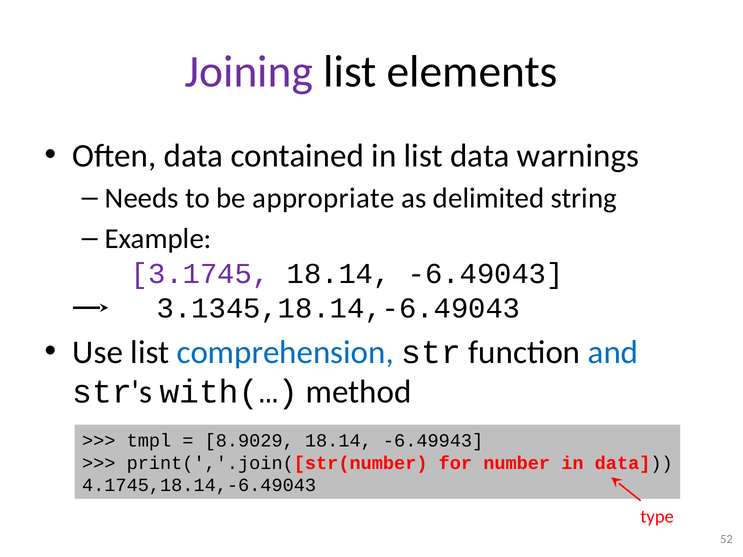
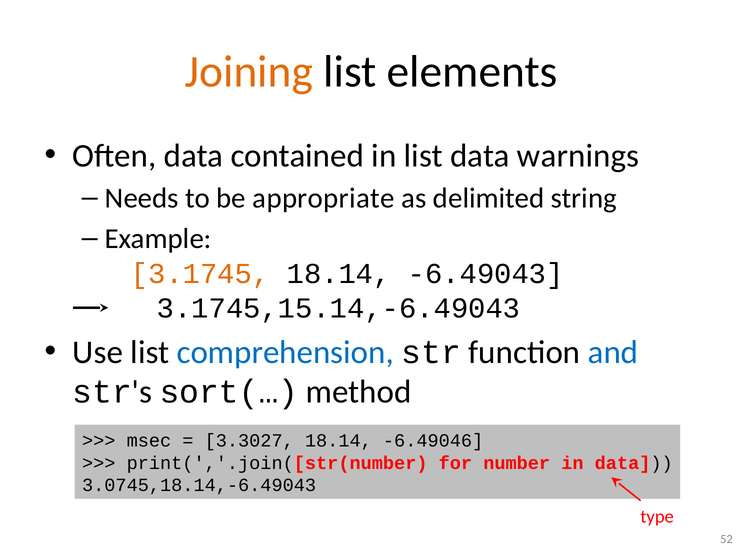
Joining colour: purple -> orange
3.1745 colour: purple -> orange
3.1345,18.14,-6.49043: 3.1345,18.14,-6.49043 -> 3.1745,15.14,-6.49043
with(…: with(… -> sort(…
tmpl: tmpl -> msec
8.9029: 8.9029 -> 3.3027
-6.49943: -6.49943 -> -6.49046
4.1745,18.14,-6.49043: 4.1745,18.14,-6.49043 -> 3.0745,18.14,-6.49043
